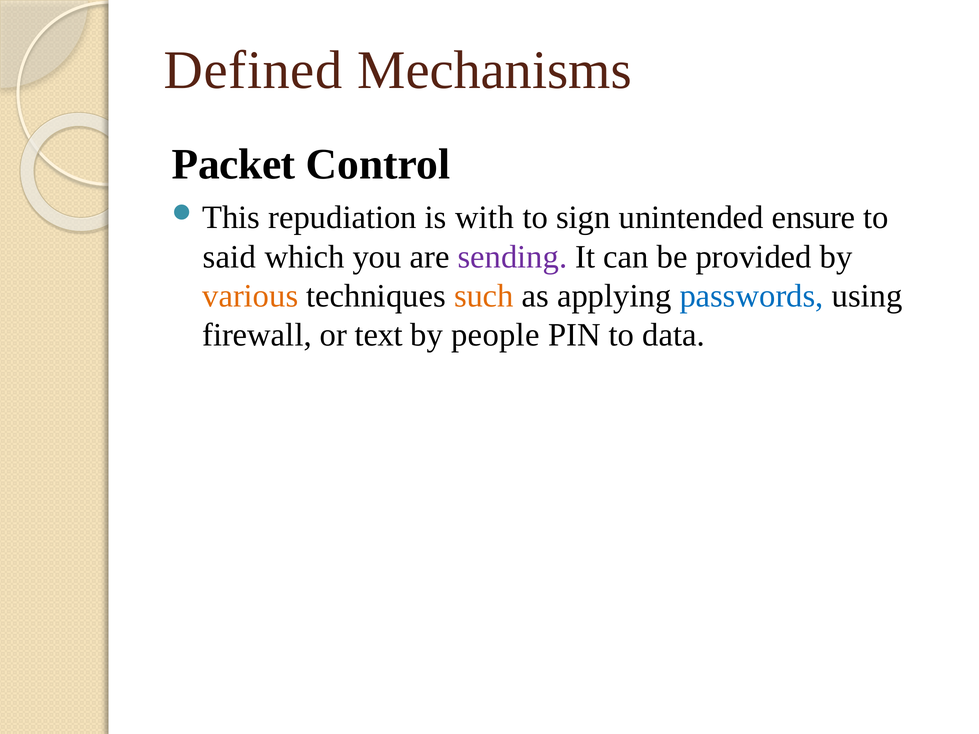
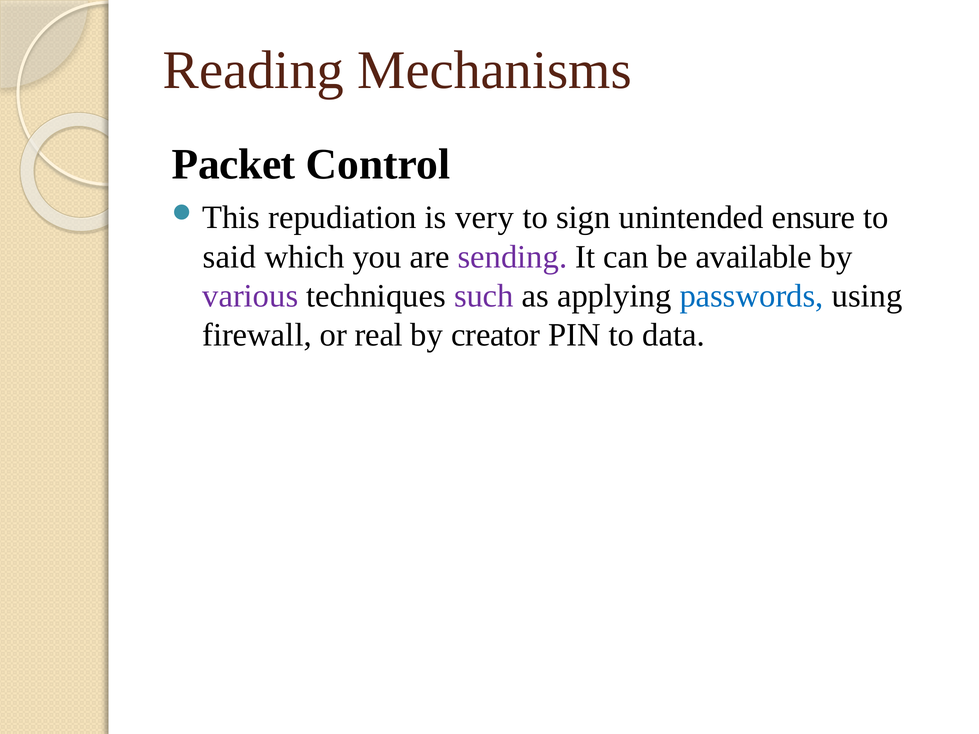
Defined: Defined -> Reading
with: with -> very
provided: provided -> available
various colour: orange -> purple
such colour: orange -> purple
text: text -> real
people: people -> creator
